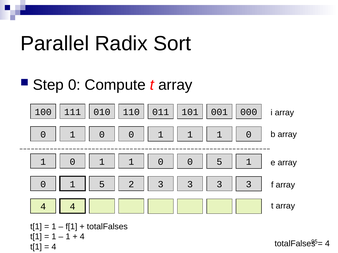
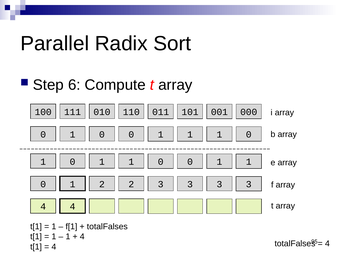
Step 0: 0 -> 6
5 at (219, 162): 5 -> 1
1 5: 5 -> 2
